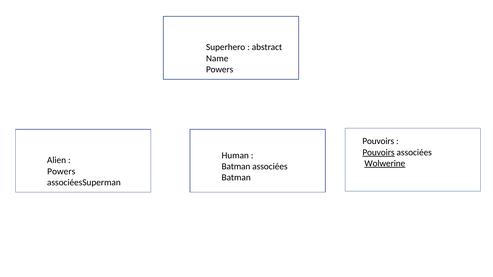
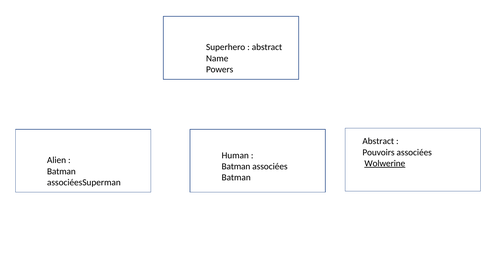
Pouvoirs at (378, 141): Pouvoirs -> Abstract
Pouvoirs at (378, 153) underline: present -> none
Powers at (61, 171): Powers -> Batman
